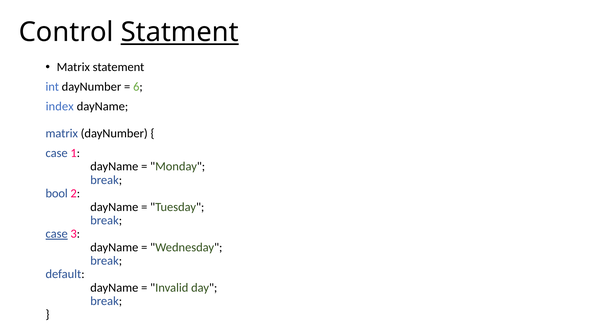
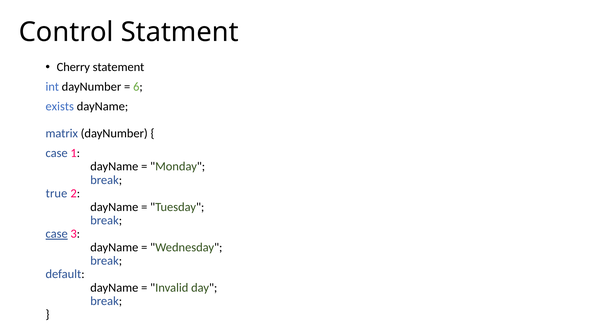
Statment underline: present -> none
Matrix at (73, 67): Matrix -> Cherry
index: index -> exists
bool: bool -> true
